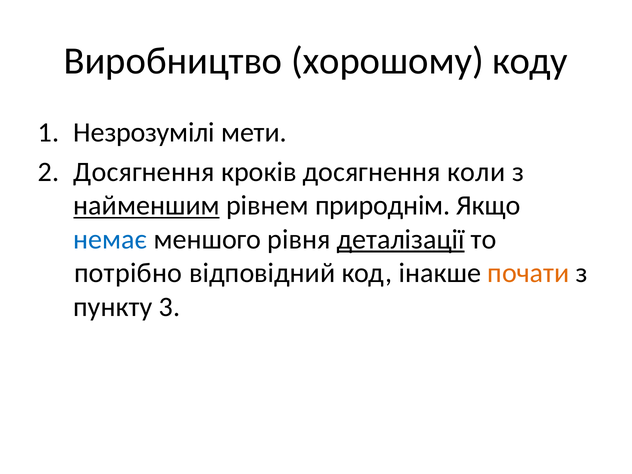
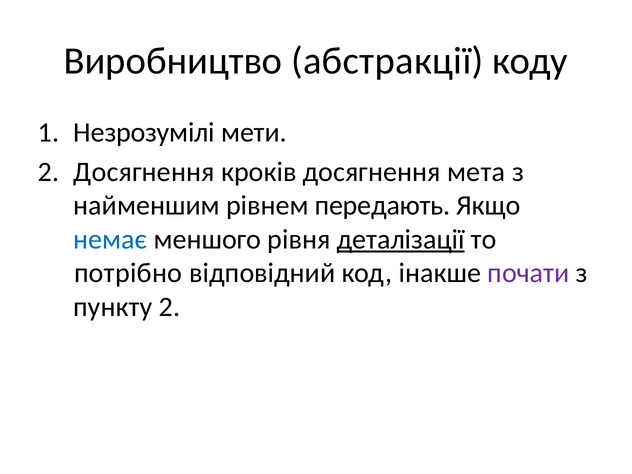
хорошому: хорошому -> абстракції
коли: коли -> мета
найменшим underline: present -> none
природнім: природнім -> передають
почати colour: orange -> purple
пункту 3: 3 -> 2
